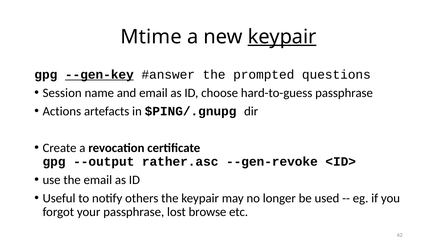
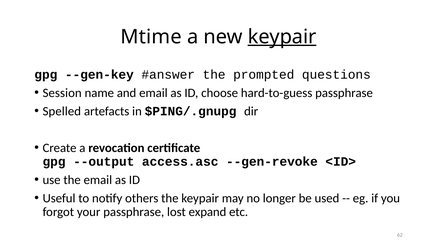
--gen-key underline: present -> none
Actions: Actions -> Spelled
rather.asc: rather.asc -> access.asc
browse: browse -> expand
